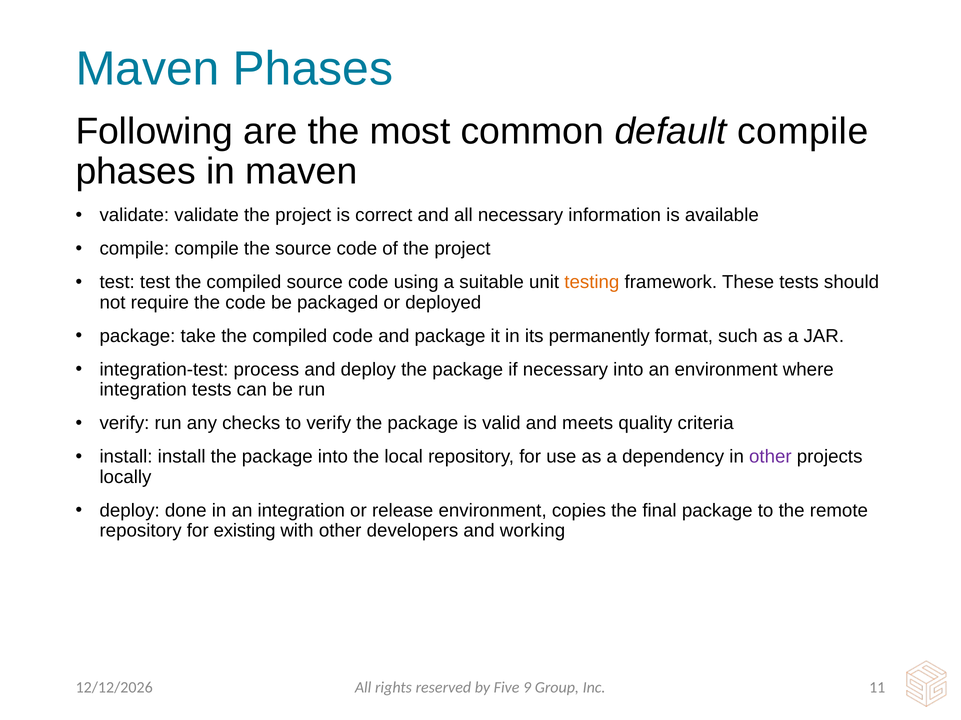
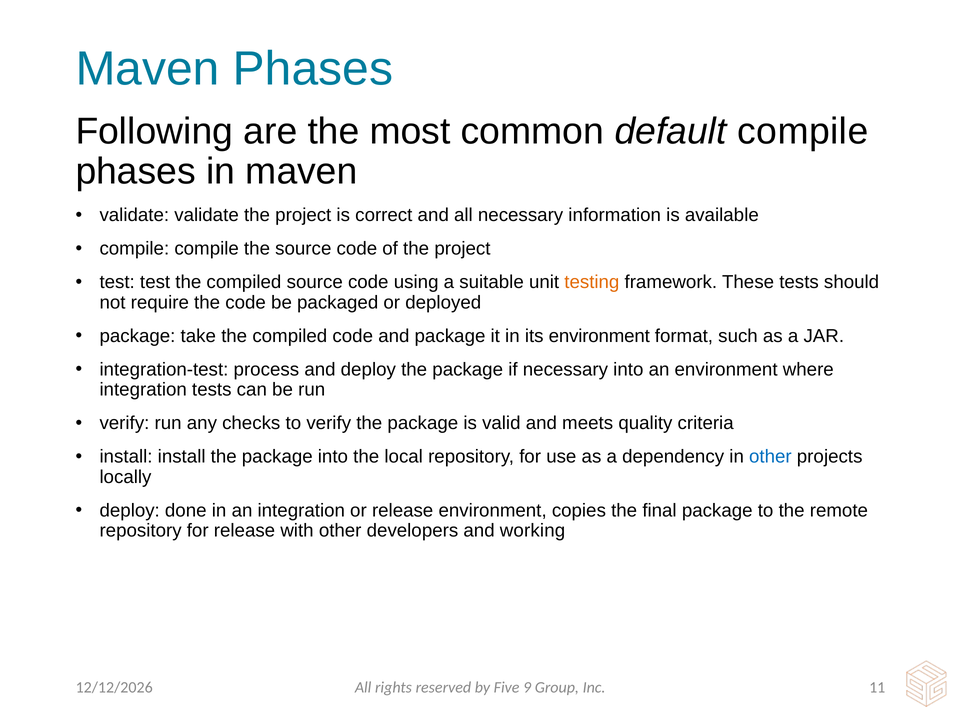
its permanently: permanently -> environment
other at (770, 457) colour: purple -> blue
for existing: existing -> release
